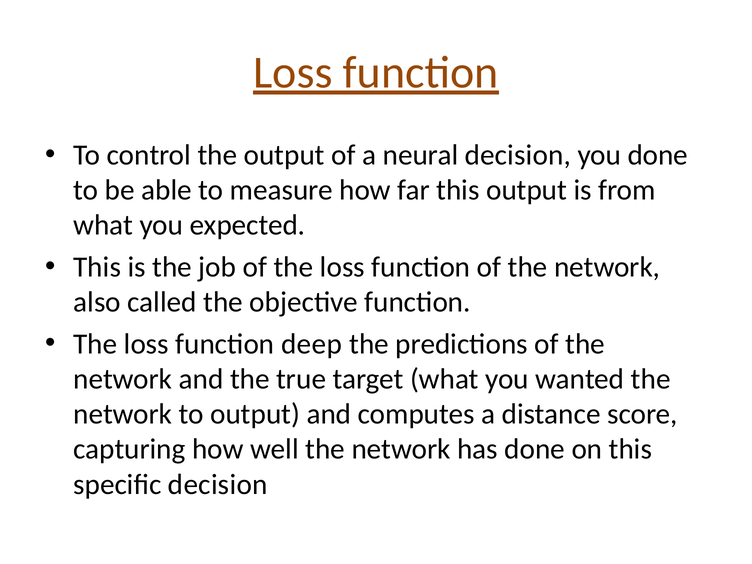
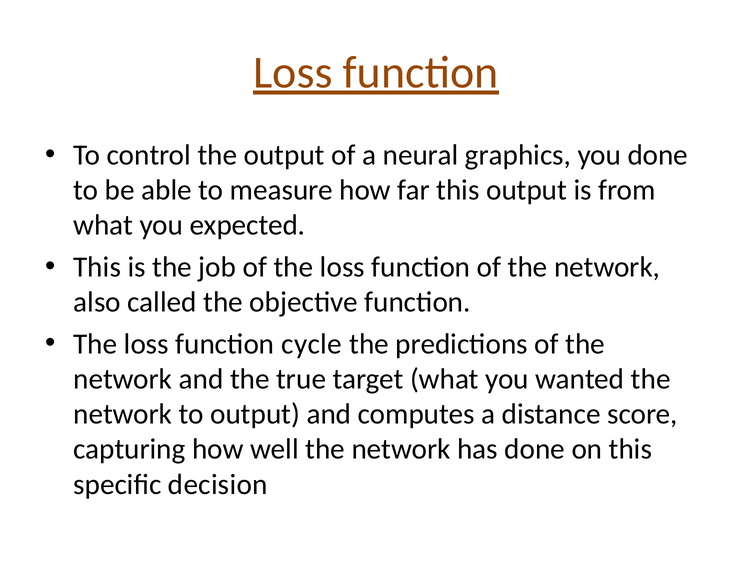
neural decision: decision -> graphics
deep: deep -> cycle
